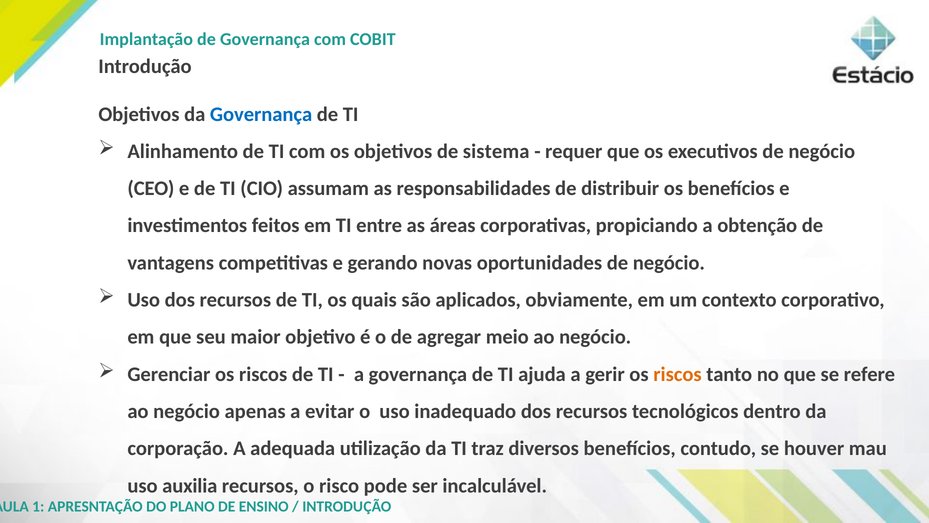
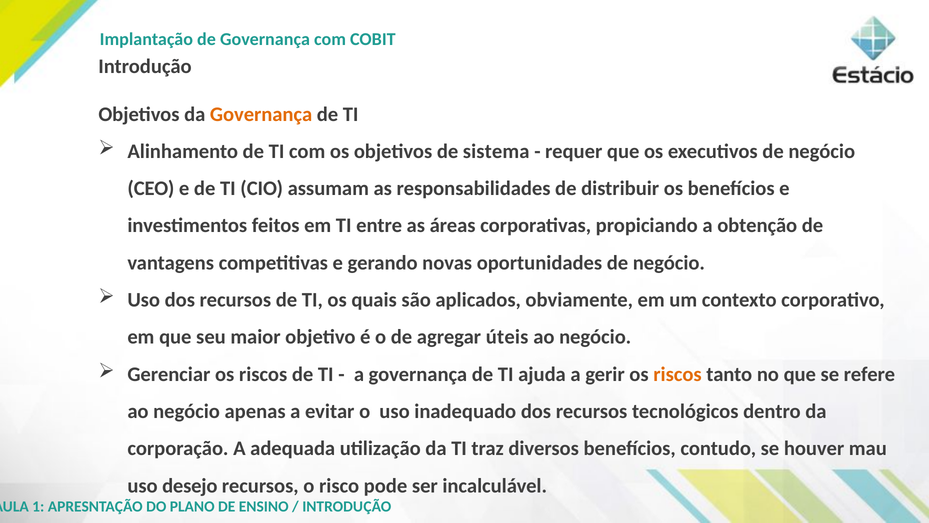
Governança at (261, 114) colour: blue -> orange
meio: meio -> úteis
auxilia: auxilia -> desejo
